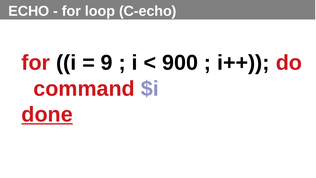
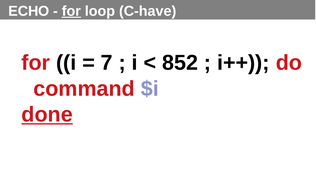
for at (71, 11) underline: none -> present
C-echo: C-echo -> C-have
9: 9 -> 7
900: 900 -> 852
